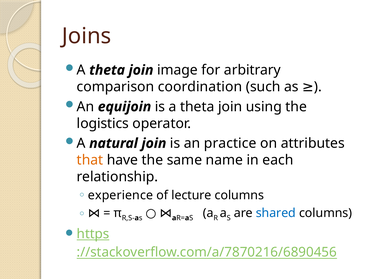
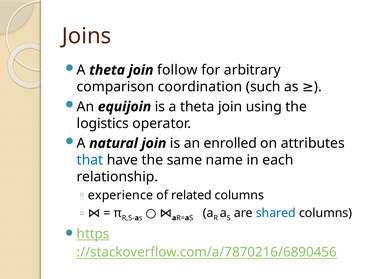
image: image -> follow
practice: practice -> enrolled
that colour: orange -> blue
lecture: lecture -> related
